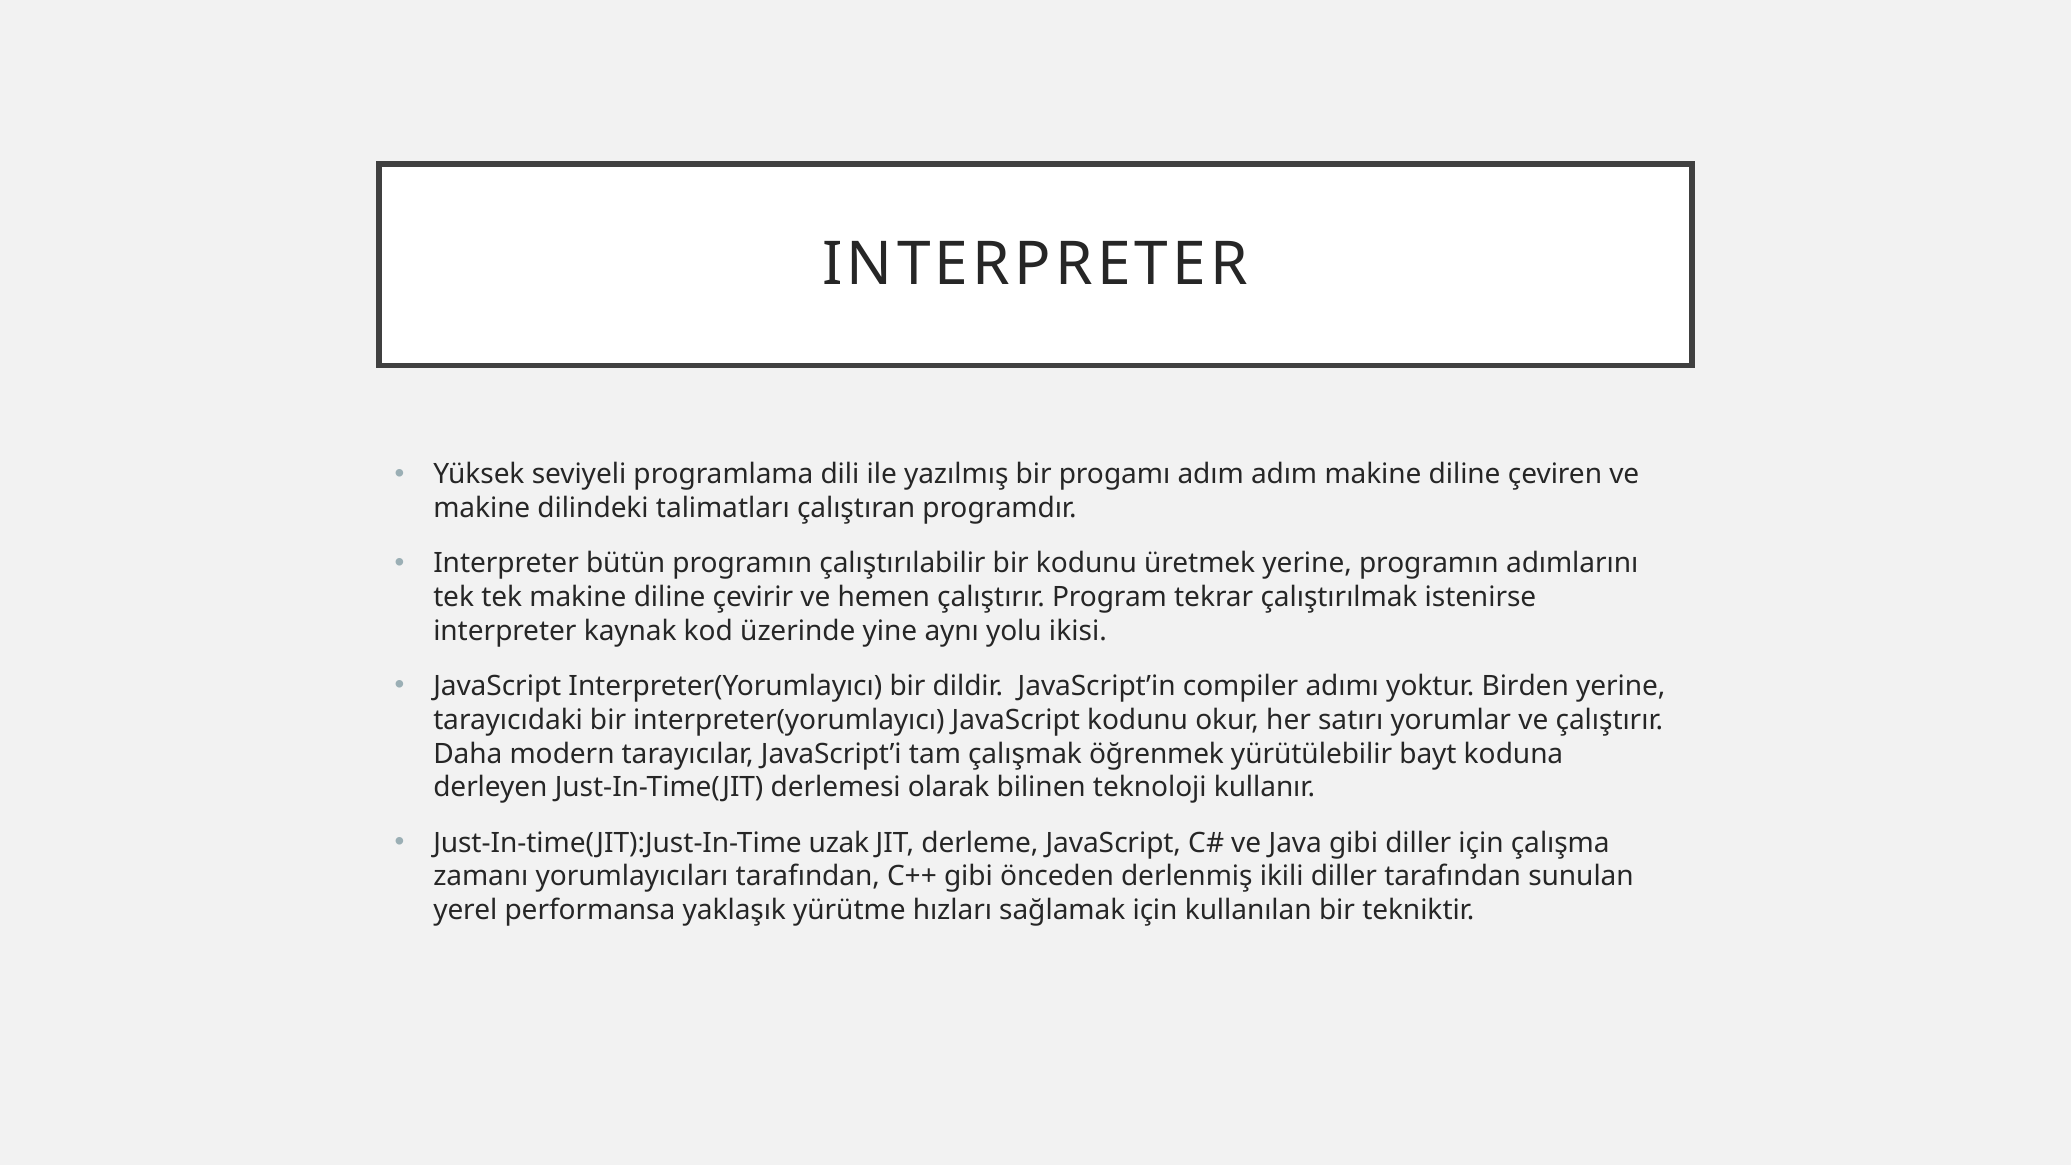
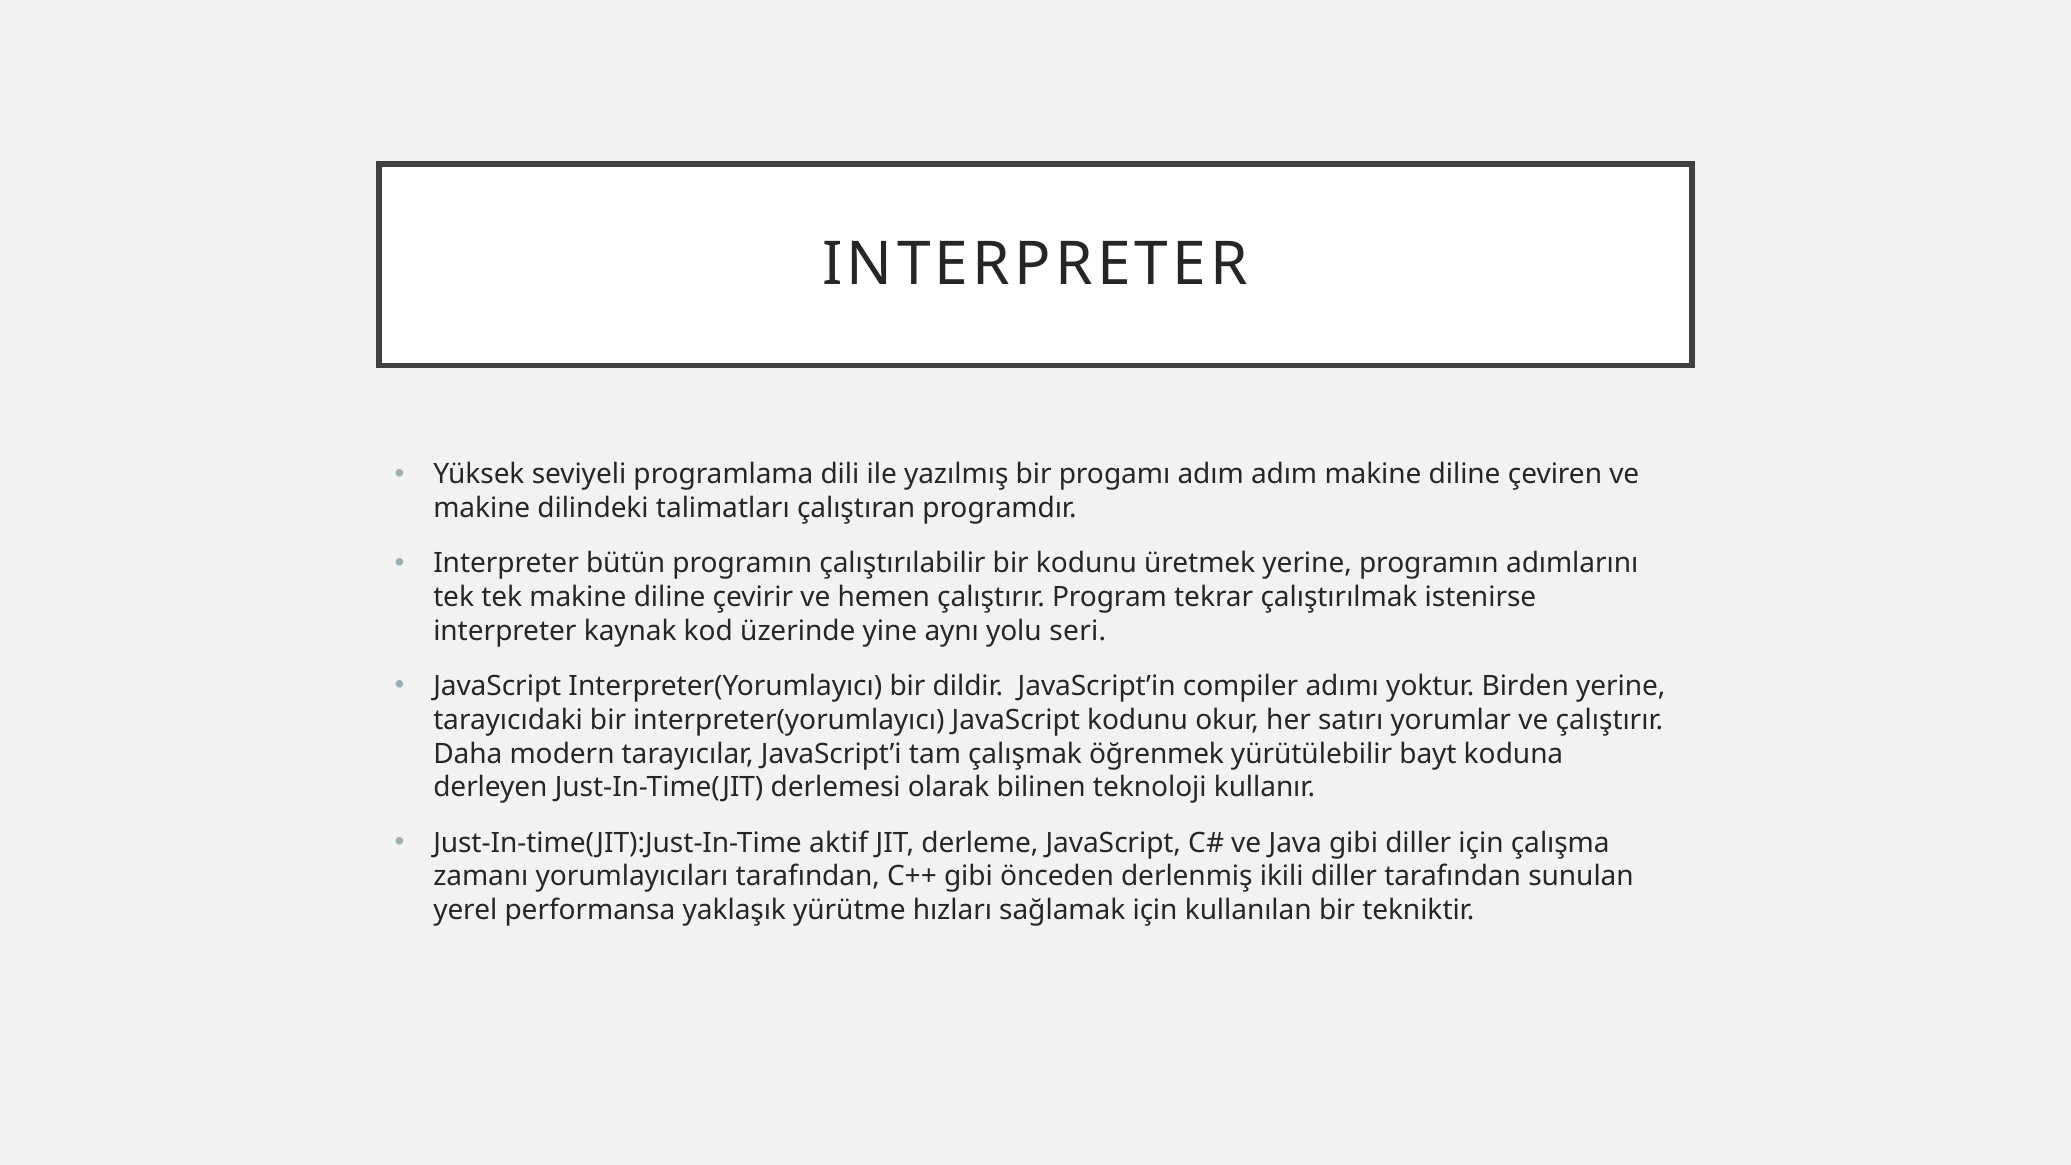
ikisi: ikisi -> seri
uzak: uzak -> aktif
